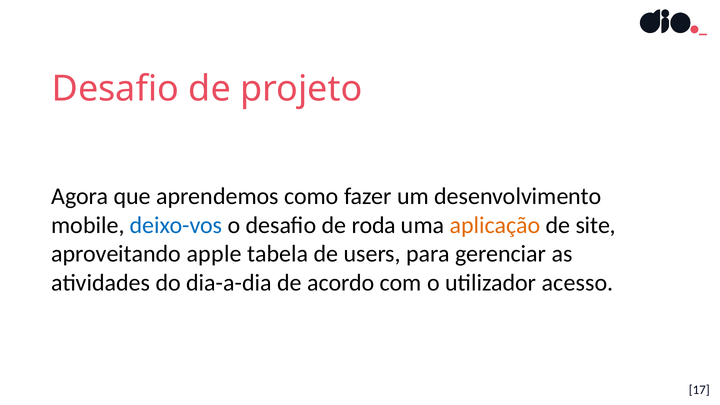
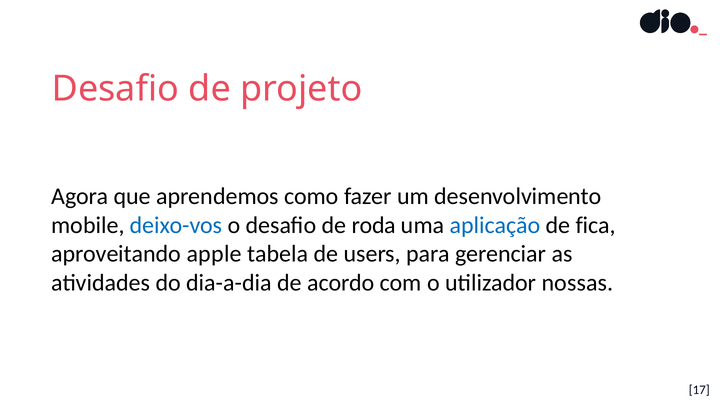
aplicação colour: orange -> blue
site: site -> fica
acesso: acesso -> nossas
